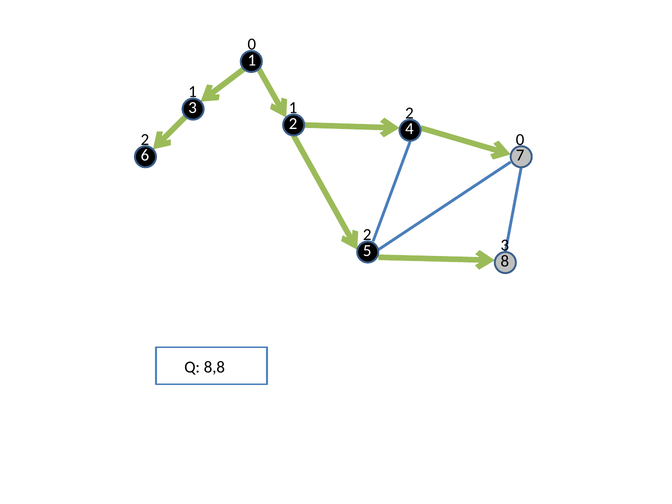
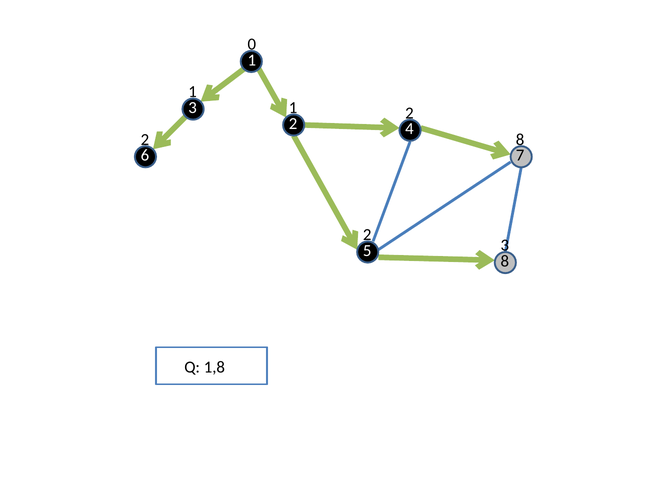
2 0: 0 -> 8
8,8: 8,8 -> 1,8
